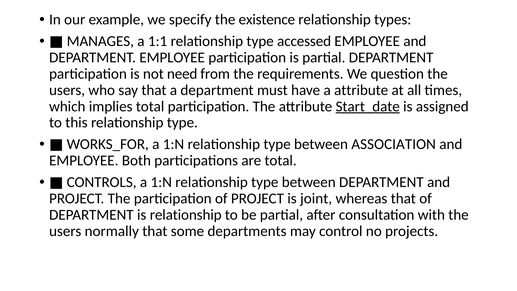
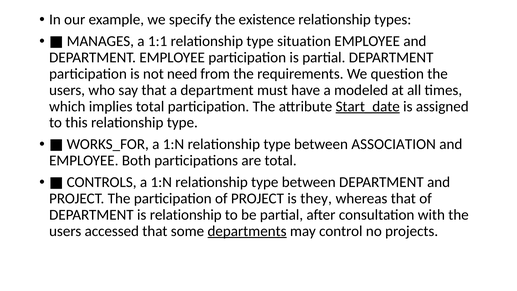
accessed: accessed -> situation
a attribute: attribute -> modeled
joint: joint -> they
normally: normally -> accessed
departments underline: none -> present
